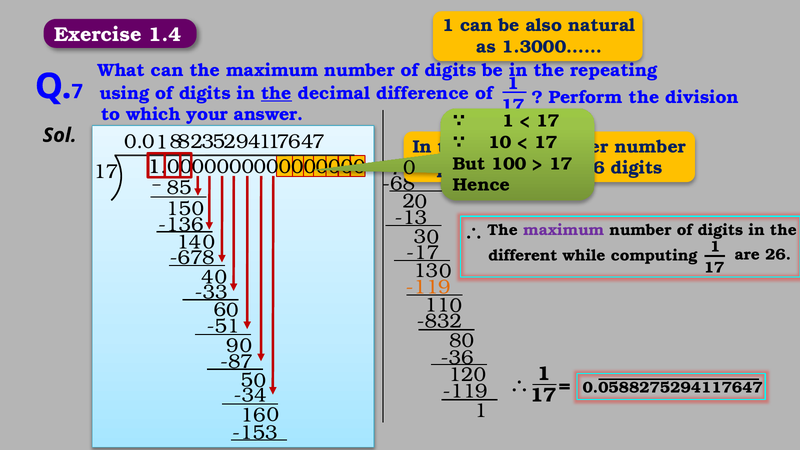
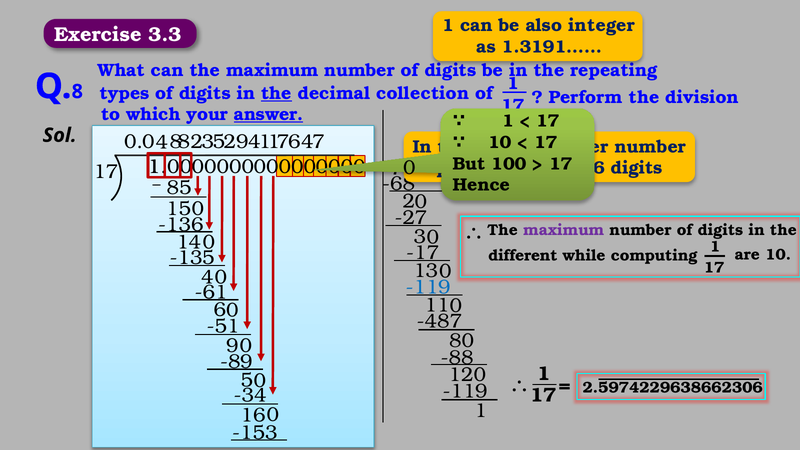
natural: natural -> integer
1.4: 1.4 -> 3.3
1.3000……: 1.3000…… -> 1.3191……
7 at (77, 92): 7 -> 8
using: using -> types
difference: difference -> collection
answer underline: none -> present
0 1: 1 -> 4
-13: -13 -> -27
are 26: 26 -> 10
-678: -678 -> -135
-119 at (428, 287) colour: orange -> blue
-33: -33 -> -61
-832: -832 -> -487
-36: -36 -> -88
-87: -87 -> -89
0.0588275294117647: 0.0588275294117647 -> 2.5974229638662306
